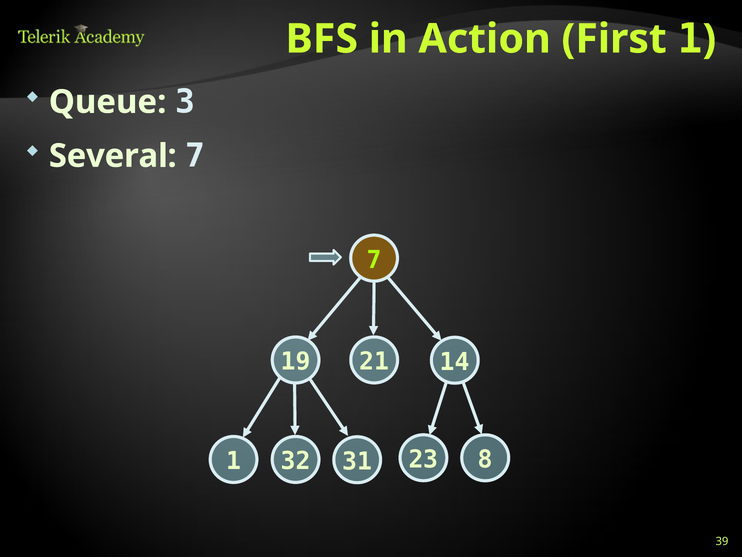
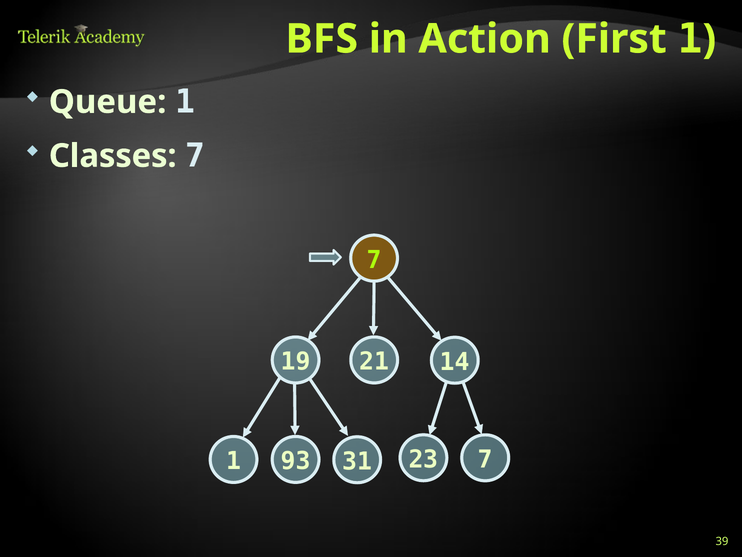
Queue 3: 3 -> 1
Several: Several -> Classes
23 8: 8 -> 7
32: 32 -> 93
